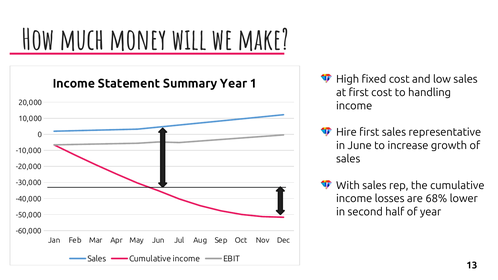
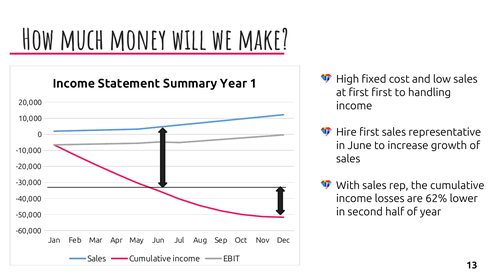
first cost: cost -> first
68%: 68% -> 62%
